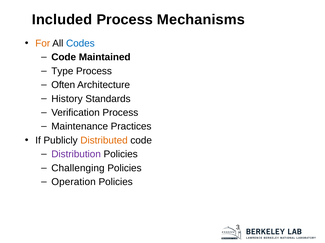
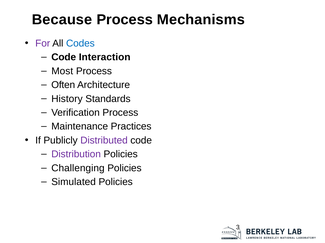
Included: Included -> Because
For colour: orange -> purple
Maintained: Maintained -> Interaction
Type: Type -> Most
Distributed colour: orange -> purple
Operation: Operation -> Simulated
